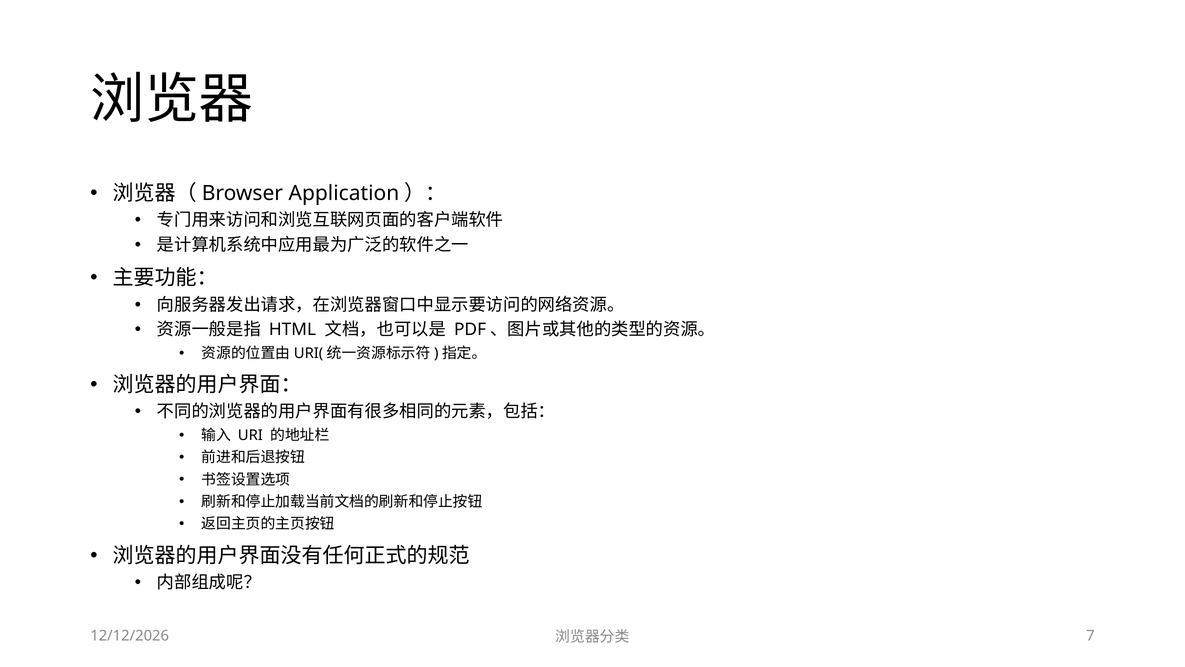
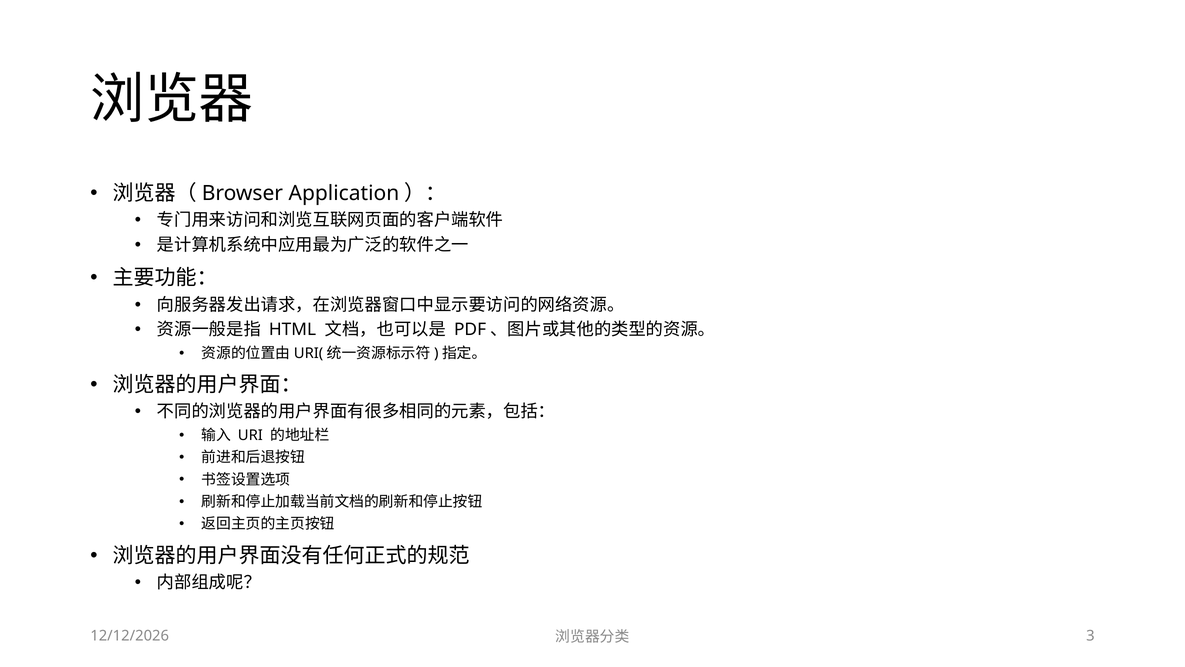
7: 7 -> 3
